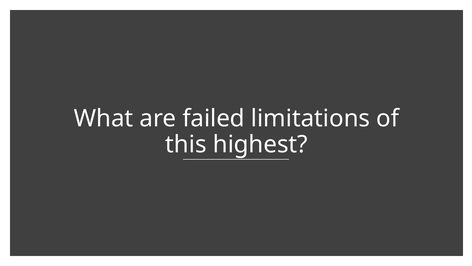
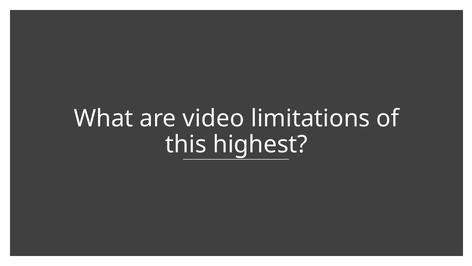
failed: failed -> video
